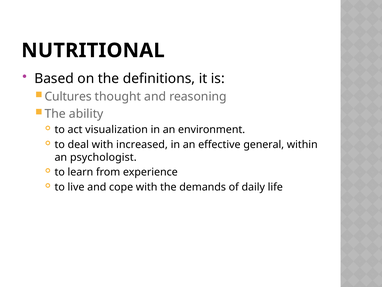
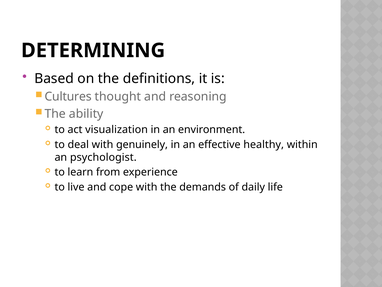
NUTRITIONAL: NUTRITIONAL -> DETERMINING
increased: increased -> genuinely
general: general -> healthy
